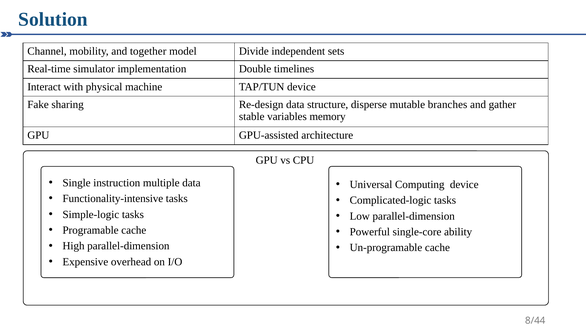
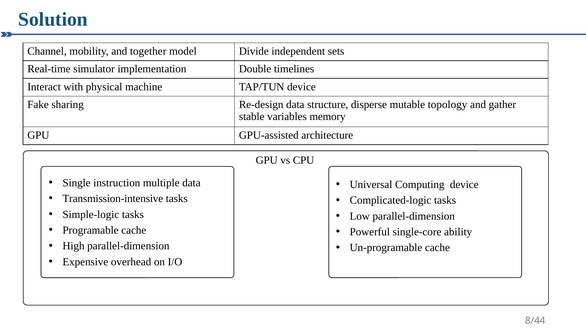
branches: branches -> topology
Functionality-intensive: Functionality-intensive -> Transmission-intensive
